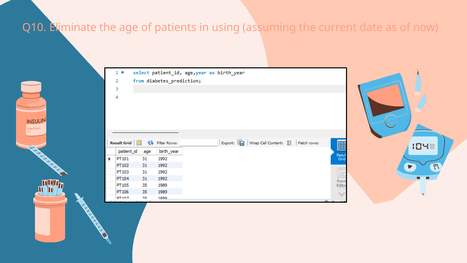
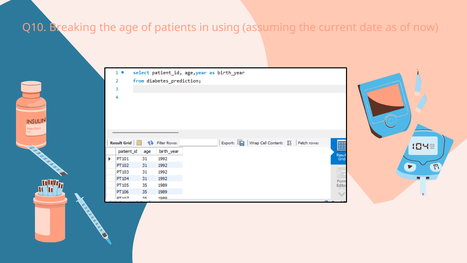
Eliminate: Eliminate -> Breaking
